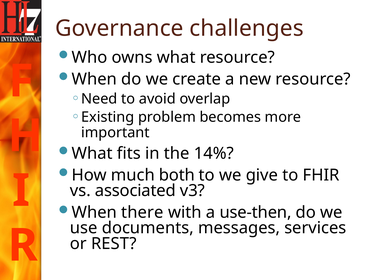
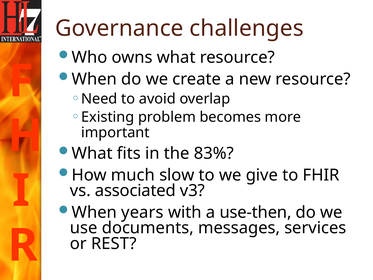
14%: 14% -> 83%
both: both -> slow
there: there -> years
